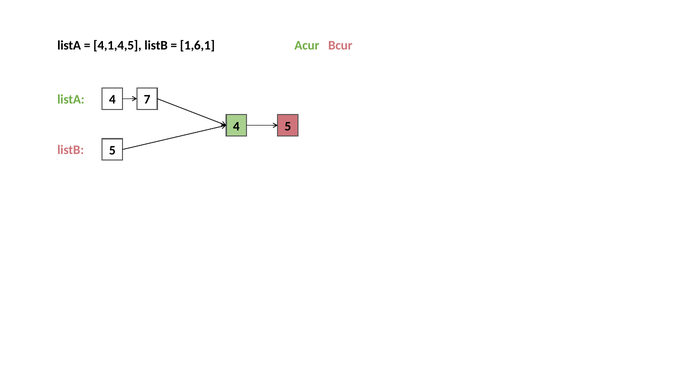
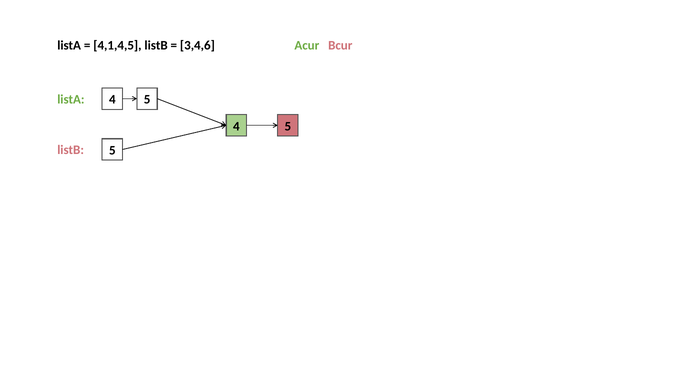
1,6,1: 1,6,1 -> 3,4,6
7 at (147, 99): 7 -> 5
